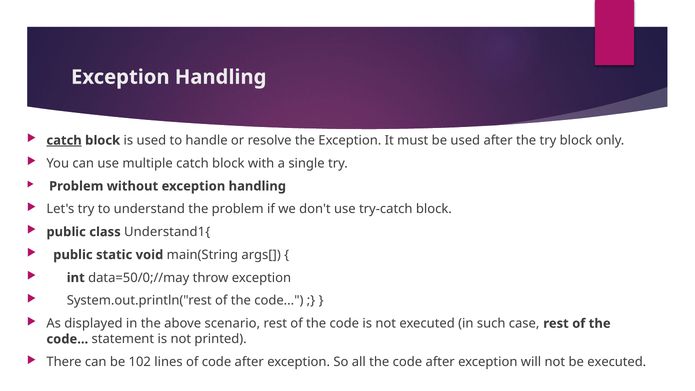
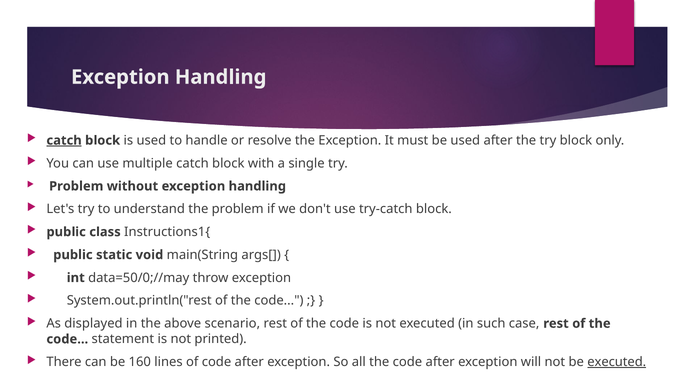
Understand1{: Understand1{ -> Instructions1{
102: 102 -> 160
executed at (617, 362) underline: none -> present
